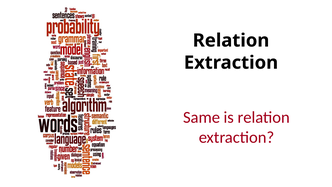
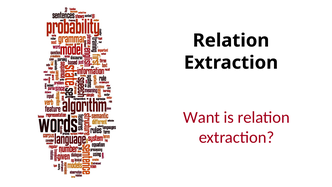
Same: Same -> Want
